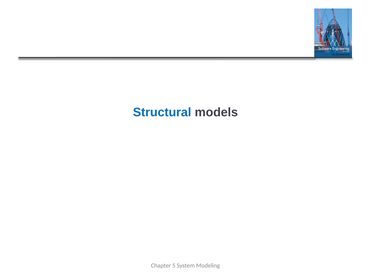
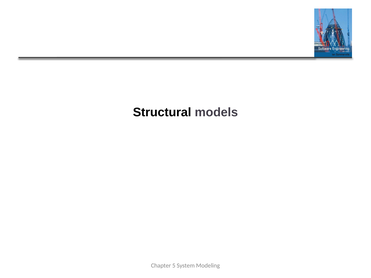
Structural colour: blue -> black
